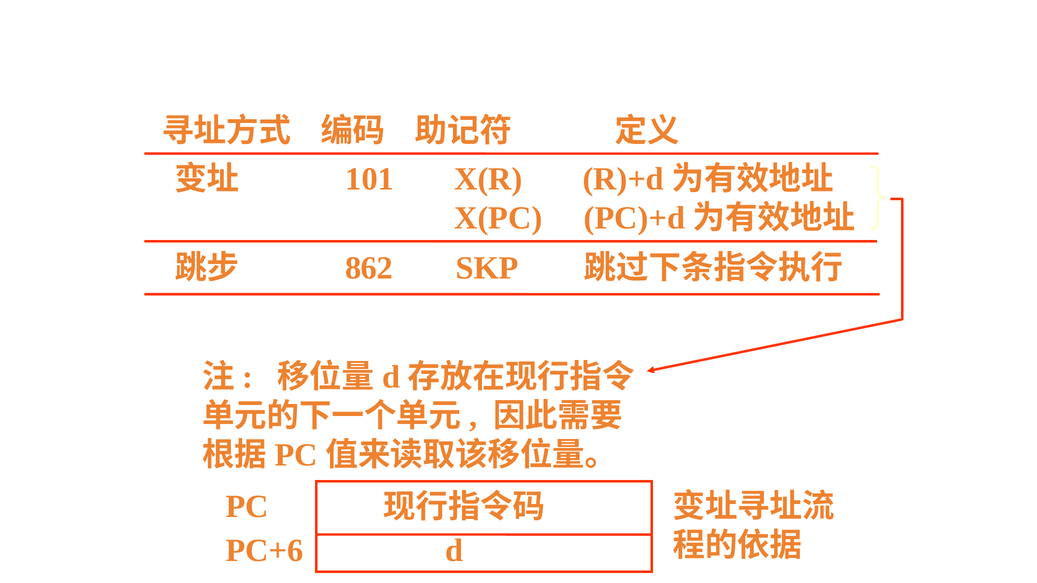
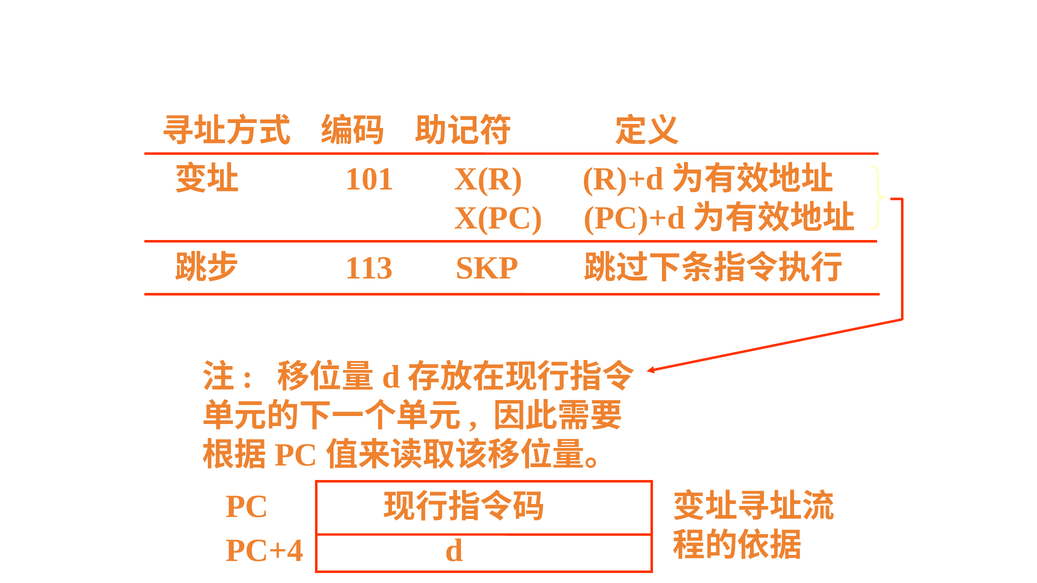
862: 862 -> 113
PC+6: PC+6 -> PC+4
